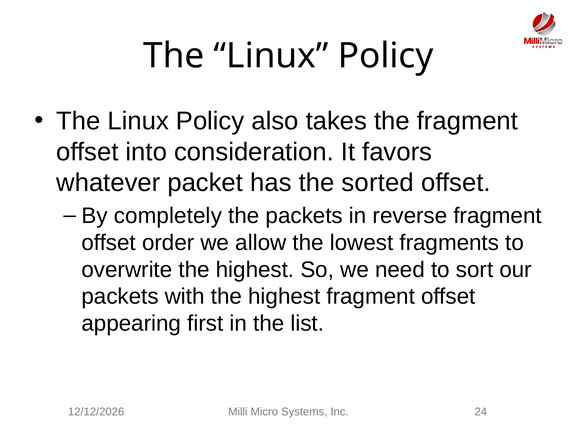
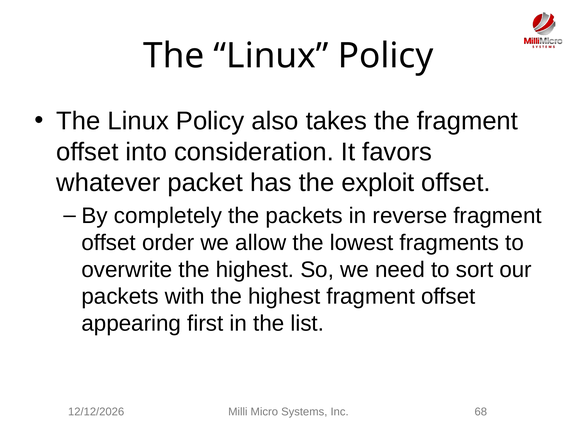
sorted: sorted -> exploit
24: 24 -> 68
